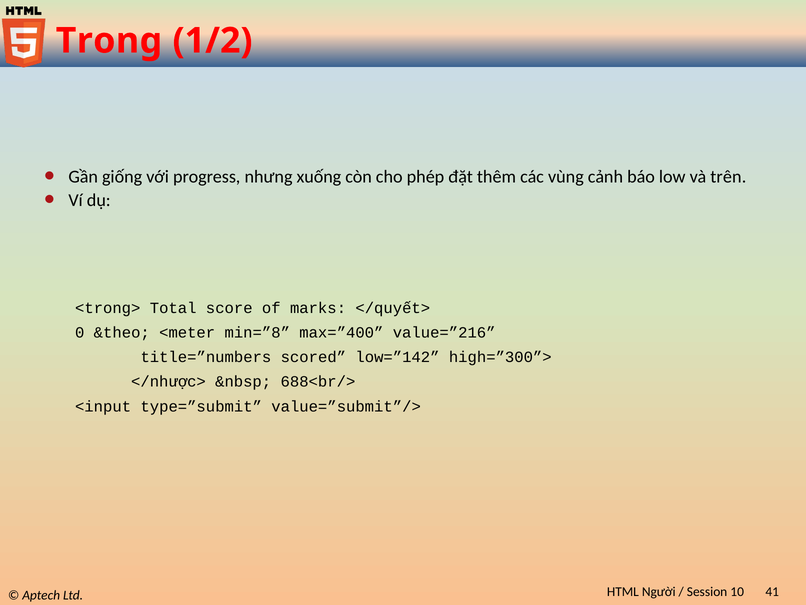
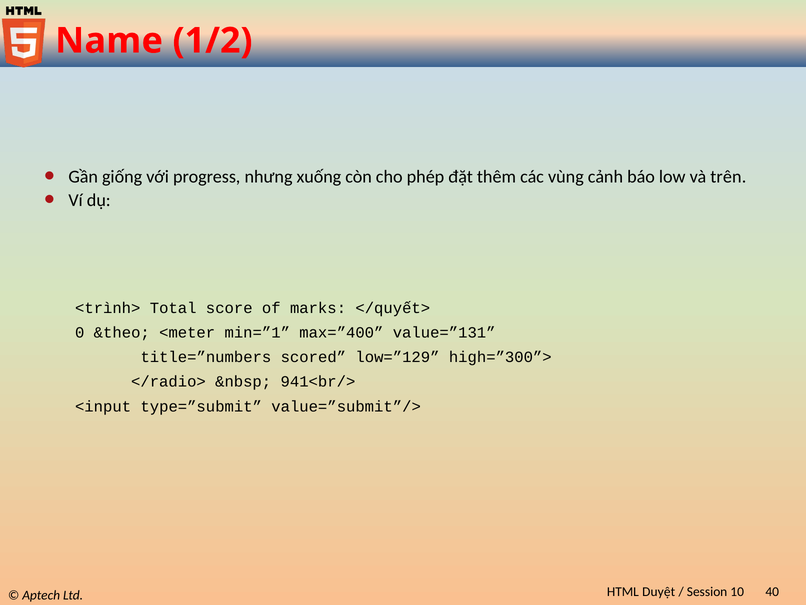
Trong: Trong -> Name
<trong>: <trong> -> <trình>
min=”8: min=”8 -> min=”1
value=”216: value=”216 -> value=”131
low=”142: low=”142 -> low=”129
</nhược>: </nhược> -> </radio>
688<br/>: 688<br/> -> 941<br/>
Người: Người -> Duyệt
41: 41 -> 40
